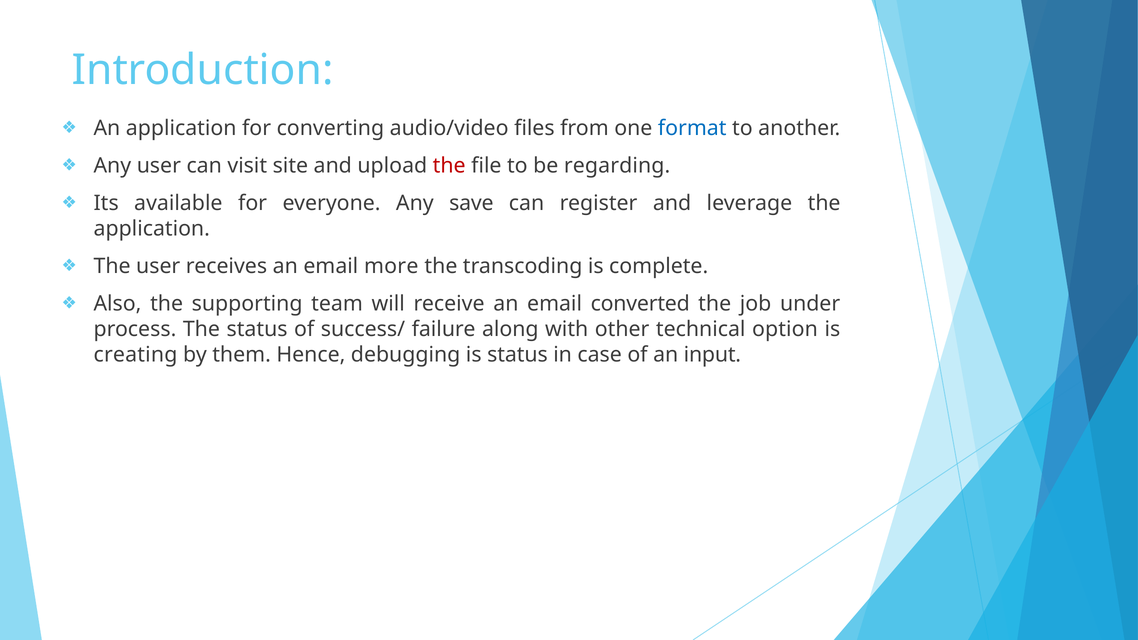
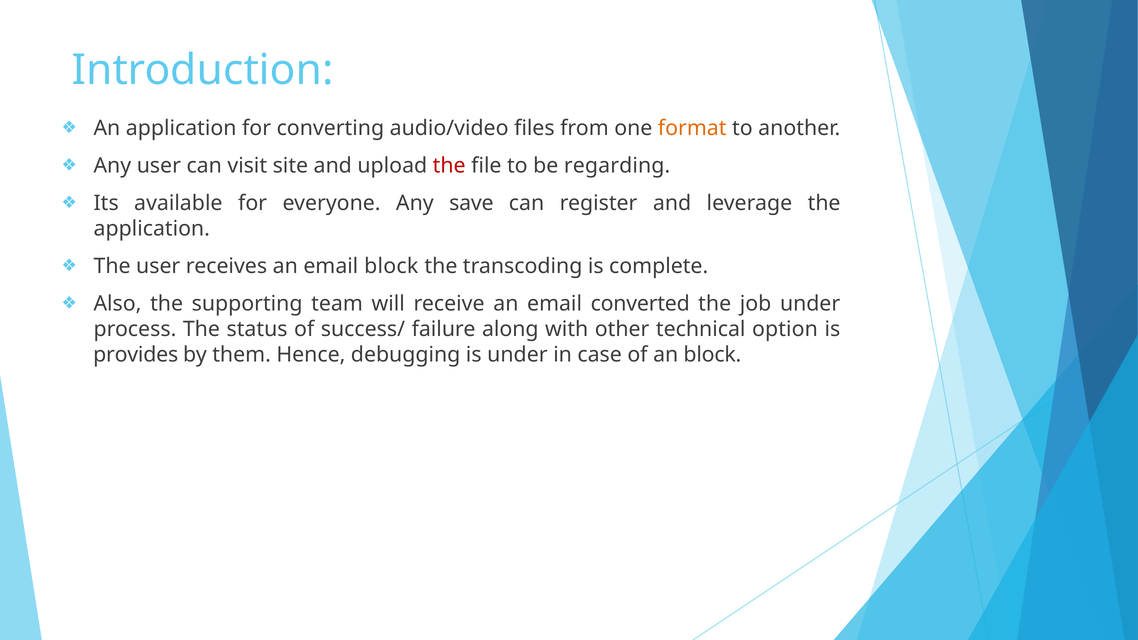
format colour: blue -> orange
email more: more -> block
creating: creating -> provides
is status: status -> under
an input: input -> block
